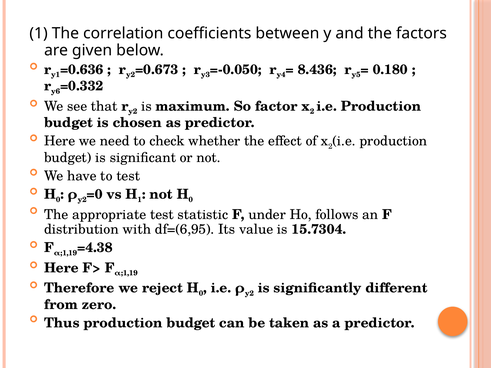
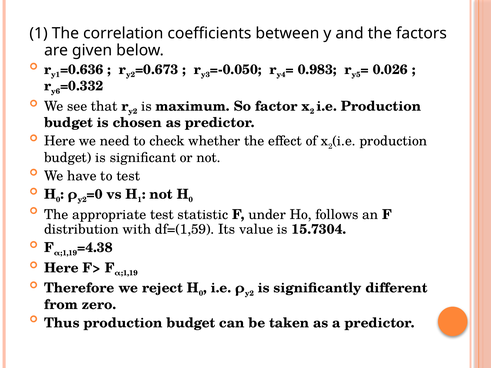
8.436: 8.436 -> 0.983
0.180: 0.180 -> 0.026
df=(6,95: df=(6,95 -> df=(1,59
